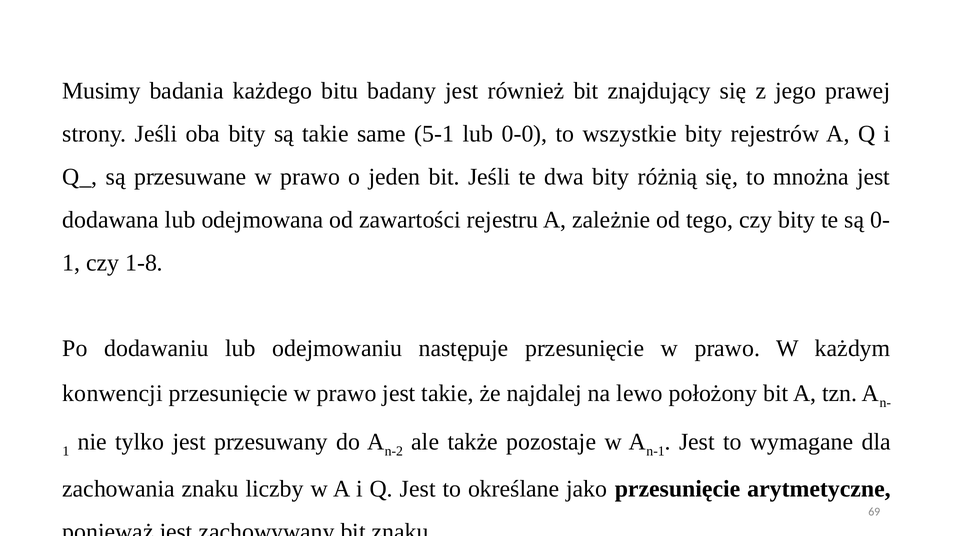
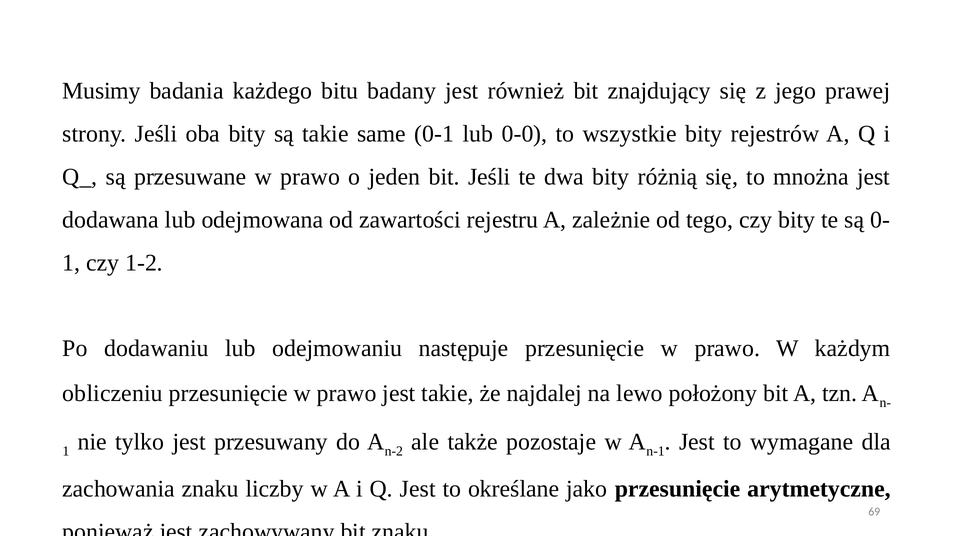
5-1: 5-1 -> 0-1
1-8: 1-8 -> 1-2
konwencji: konwencji -> obliczeniu
